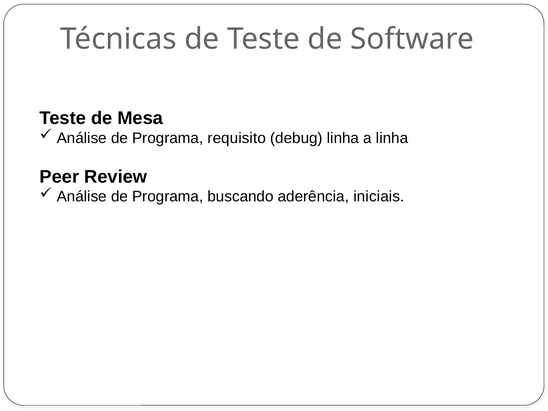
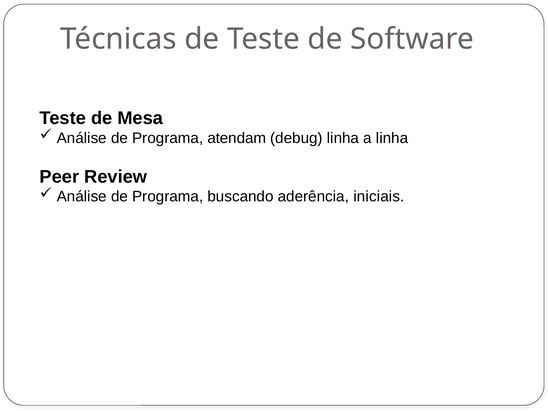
requisito: requisito -> atendam
